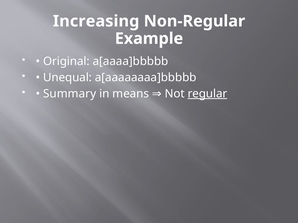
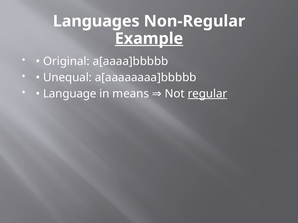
Increasing: Increasing -> Languages
Example underline: none -> present
Summary: Summary -> Language
